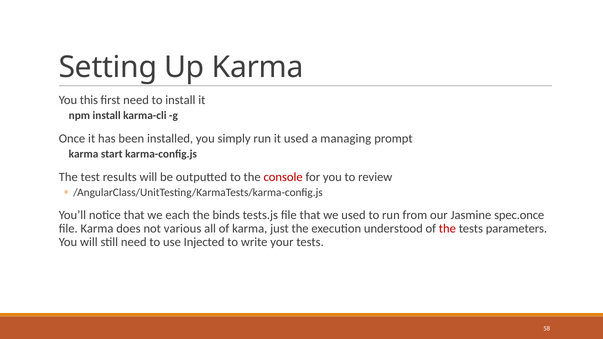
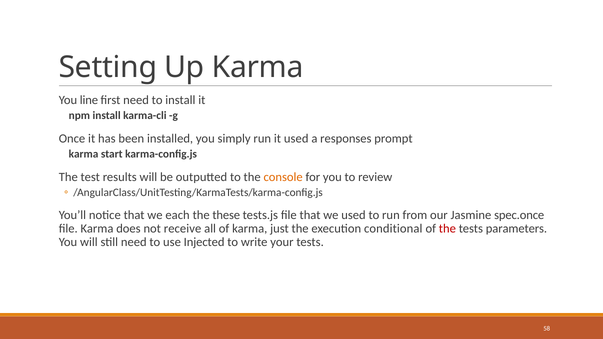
this: this -> line
managing: managing -> responses
console colour: red -> orange
binds: binds -> these
various: various -> receive
understood: understood -> conditional
